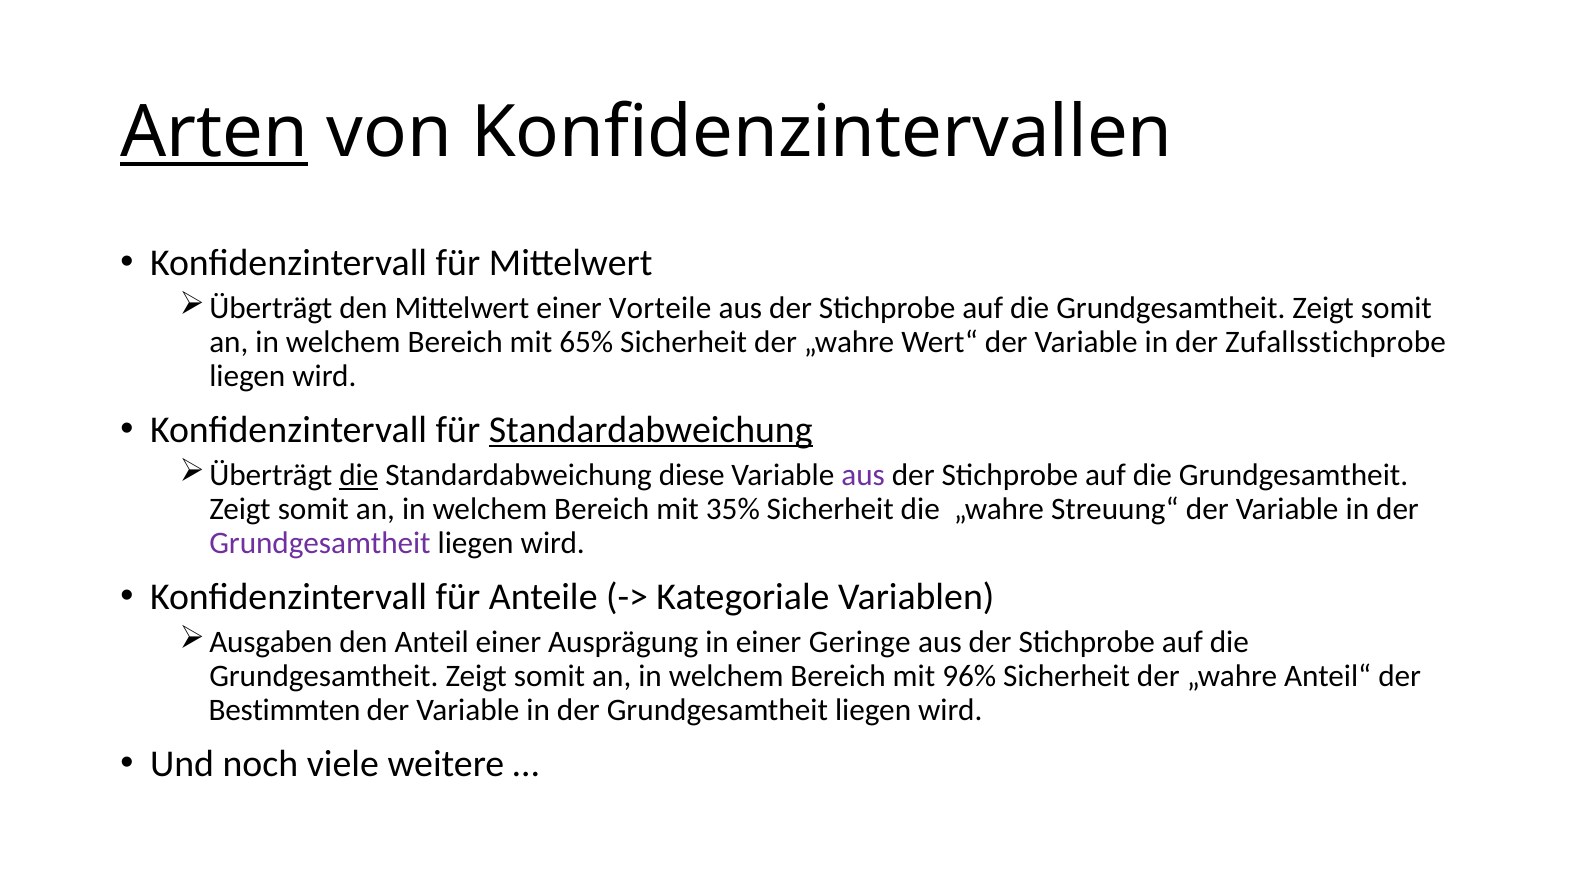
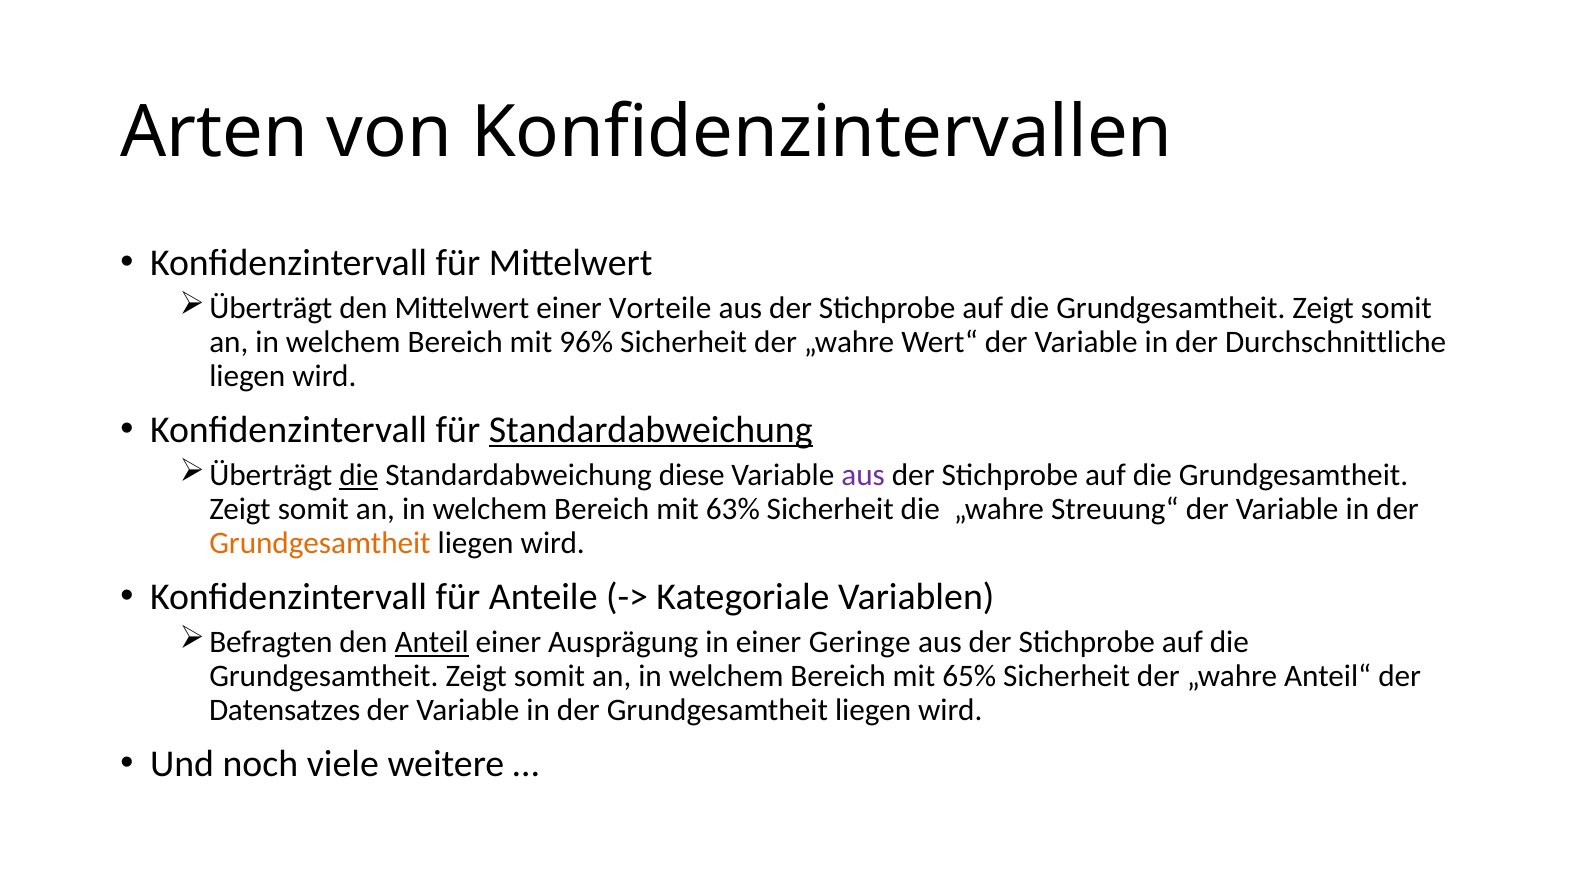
Arten underline: present -> none
65%: 65% -> 96%
Zufallsstichprobe: Zufallsstichprobe -> Durchschnittliche
35%: 35% -> 63%
Grundgesamtheit at (320, 543) colour: purple -> orange
Ausgaben: Ausgaben -> Befragten
Anteil underline: none -> present
96%: 96% -> 65%
Bestimmten: Bestimmten -> Datensatzes
